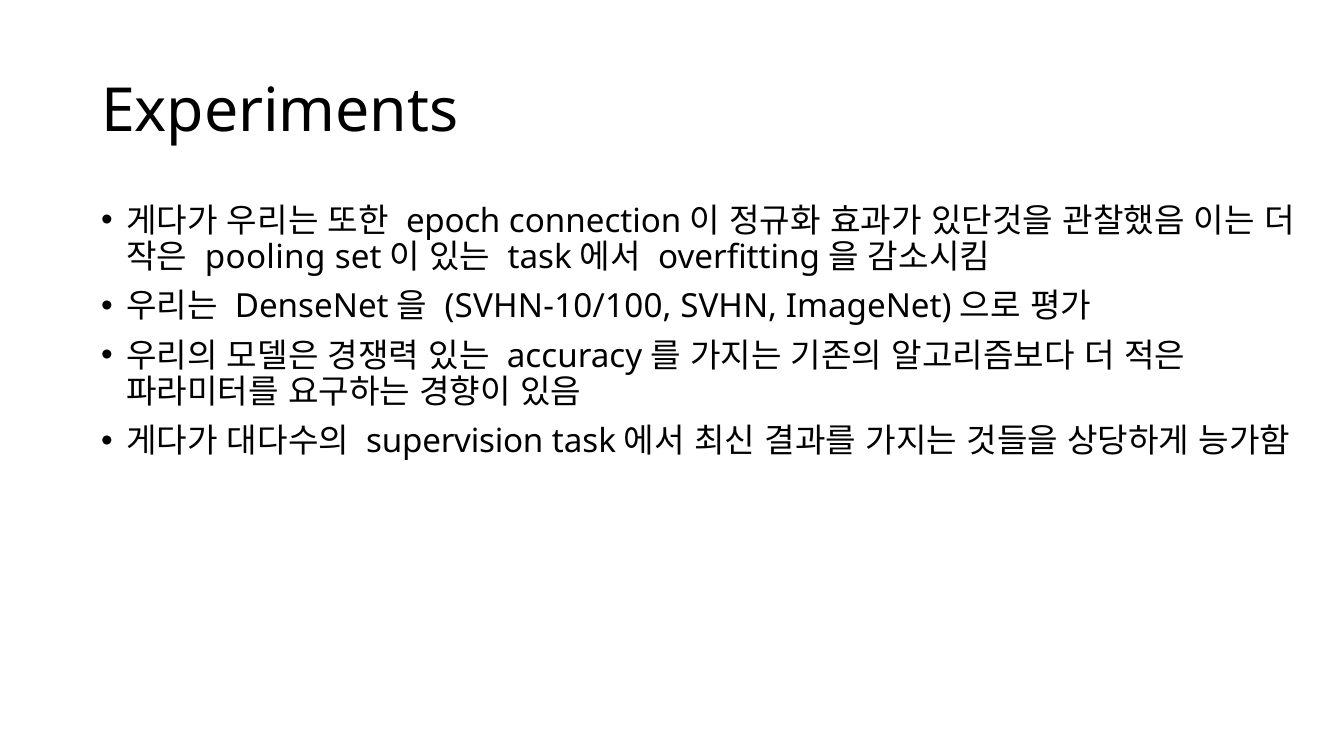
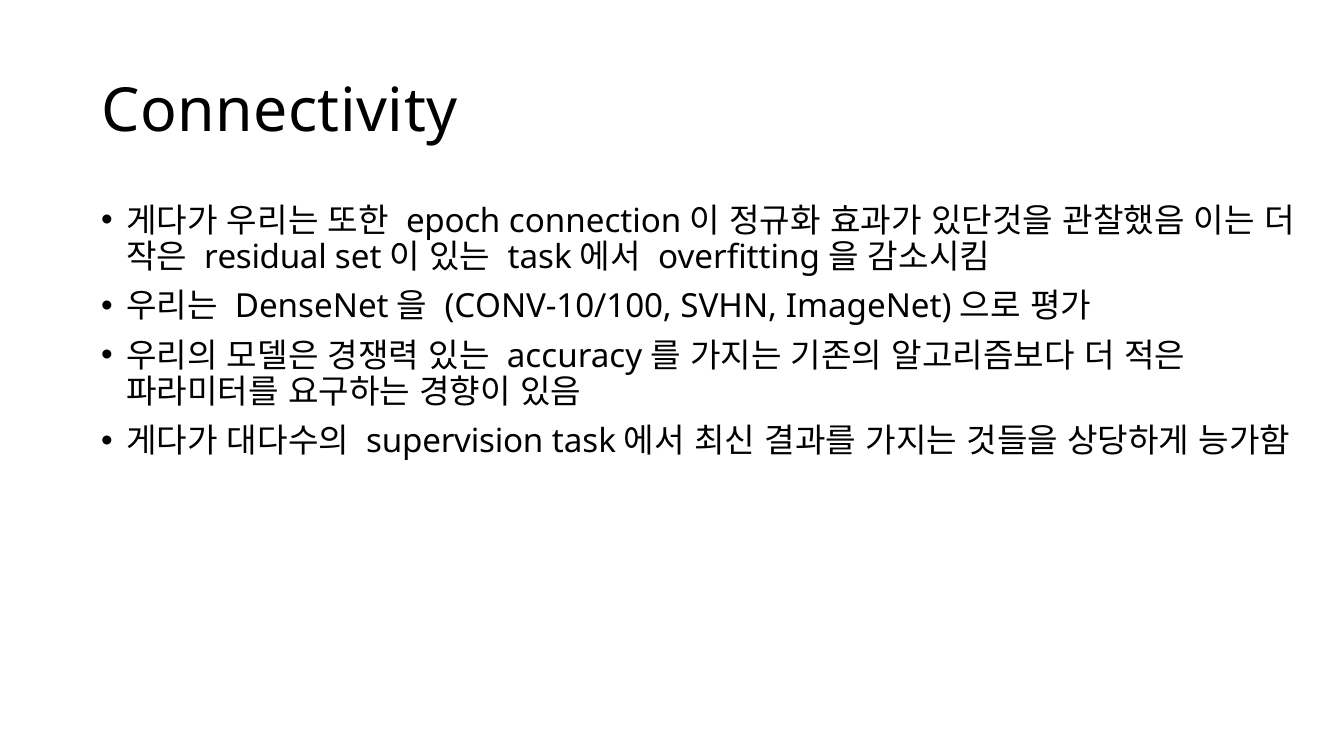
Experiments: Experiments -> Connectivity
pooling: pooling -> residual
SVHN-10/100: SVHN-10/100 -> CONV-10/100
